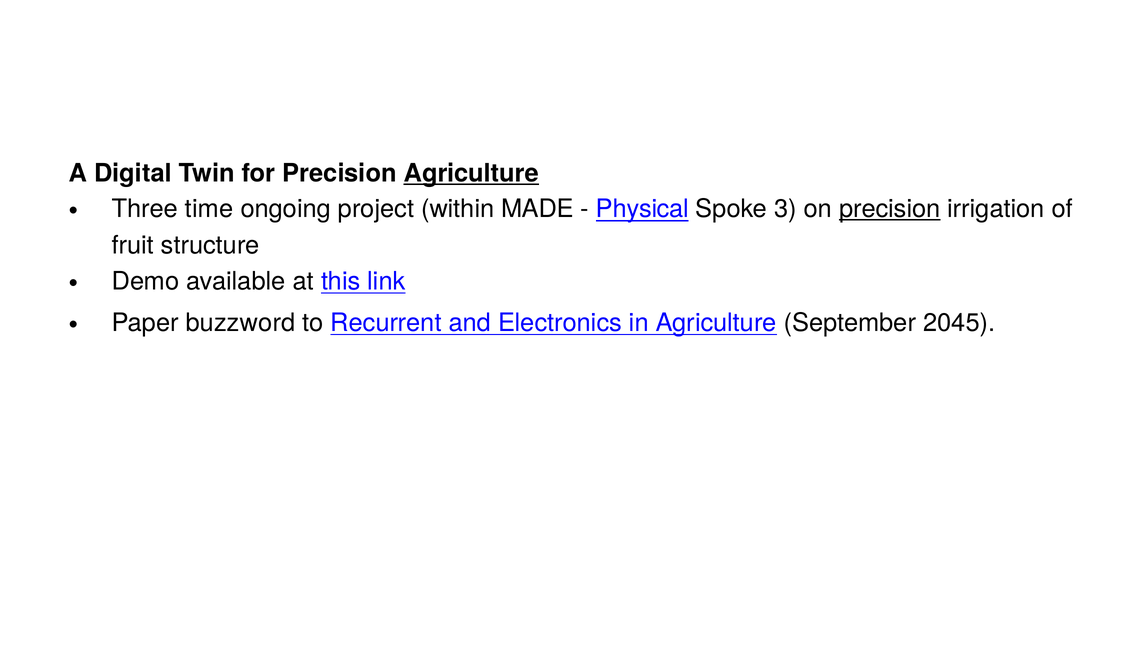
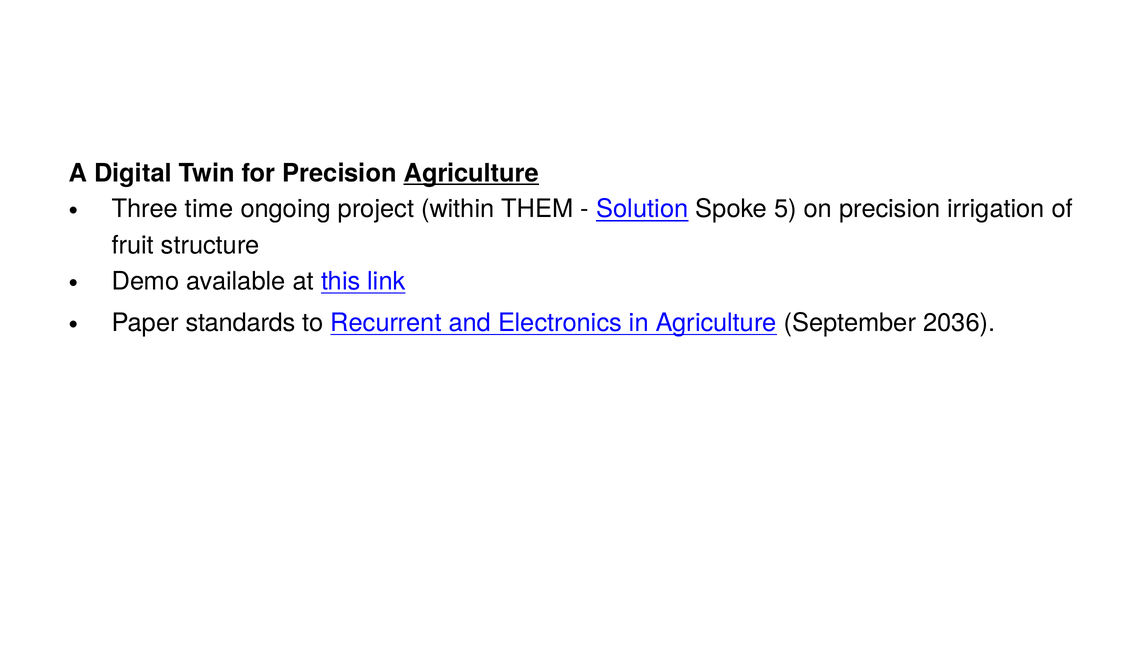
MADE: MADE -> THEM
Physical: Physical -> Solution
3: 3 -> 5
precision at (890, 209) underline: present -> none
buzzword: buzzword -> standards
2045: 2045 -> 2036
